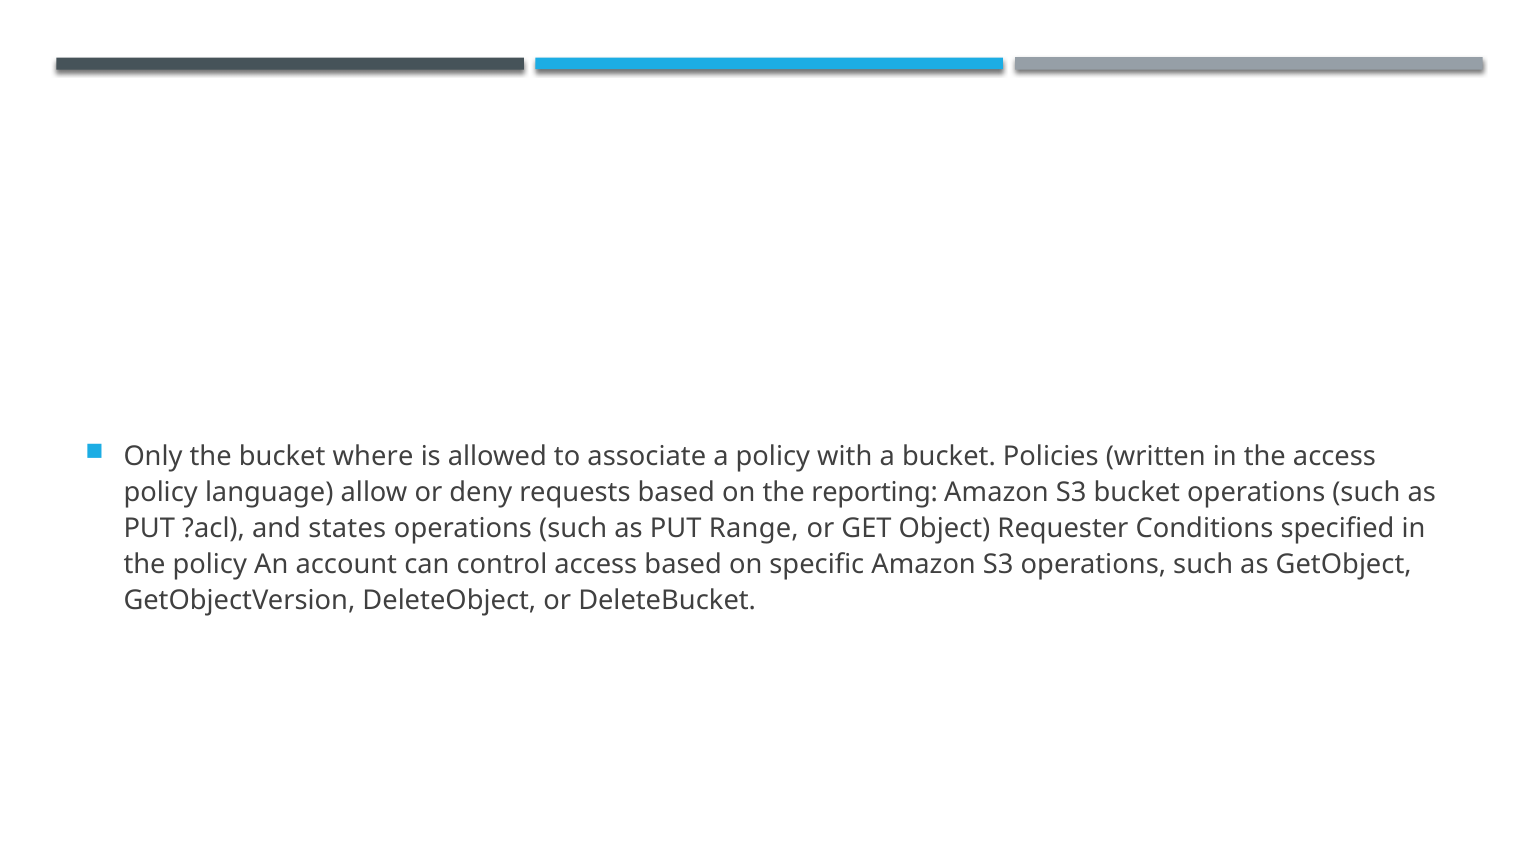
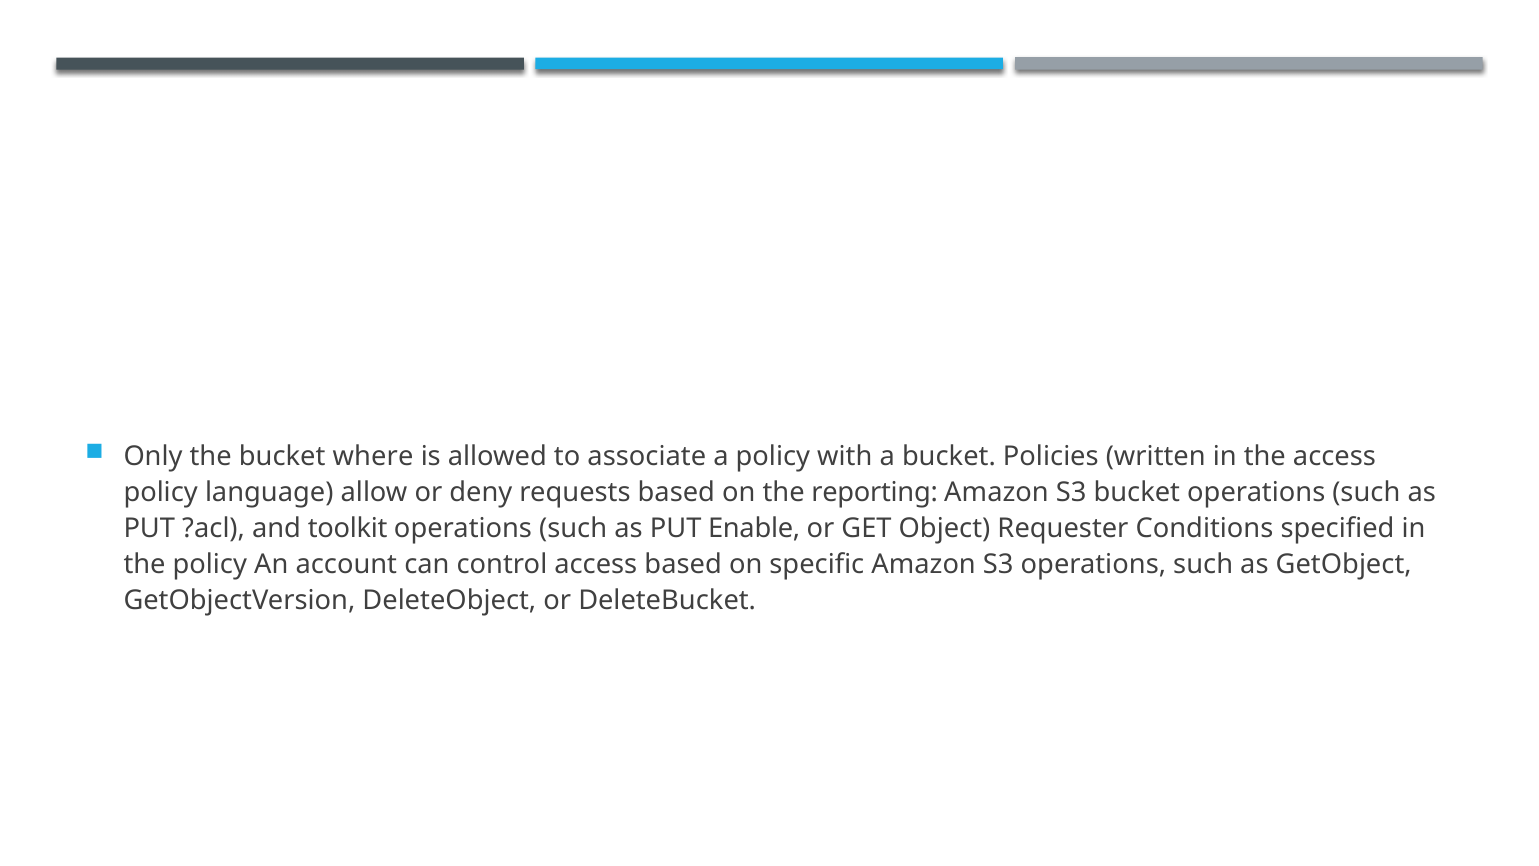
states: states -> toolkit
Range: Range -> Enable
